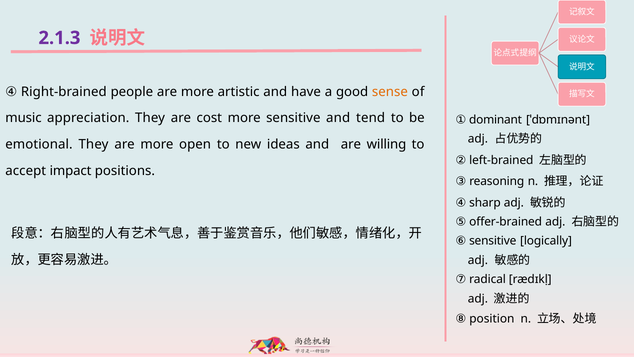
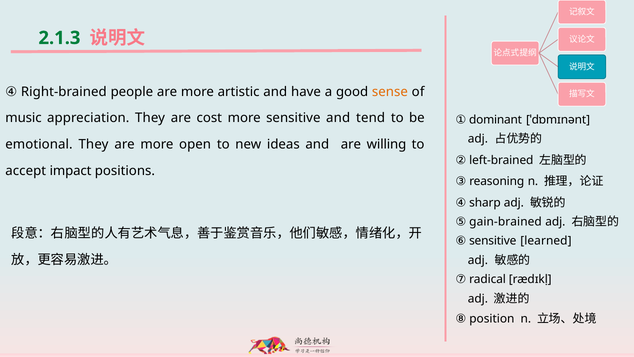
2.1.3 colour: purple -> green
offer-brained: offer-brained -> gain-brained
logically: logically -> learned
